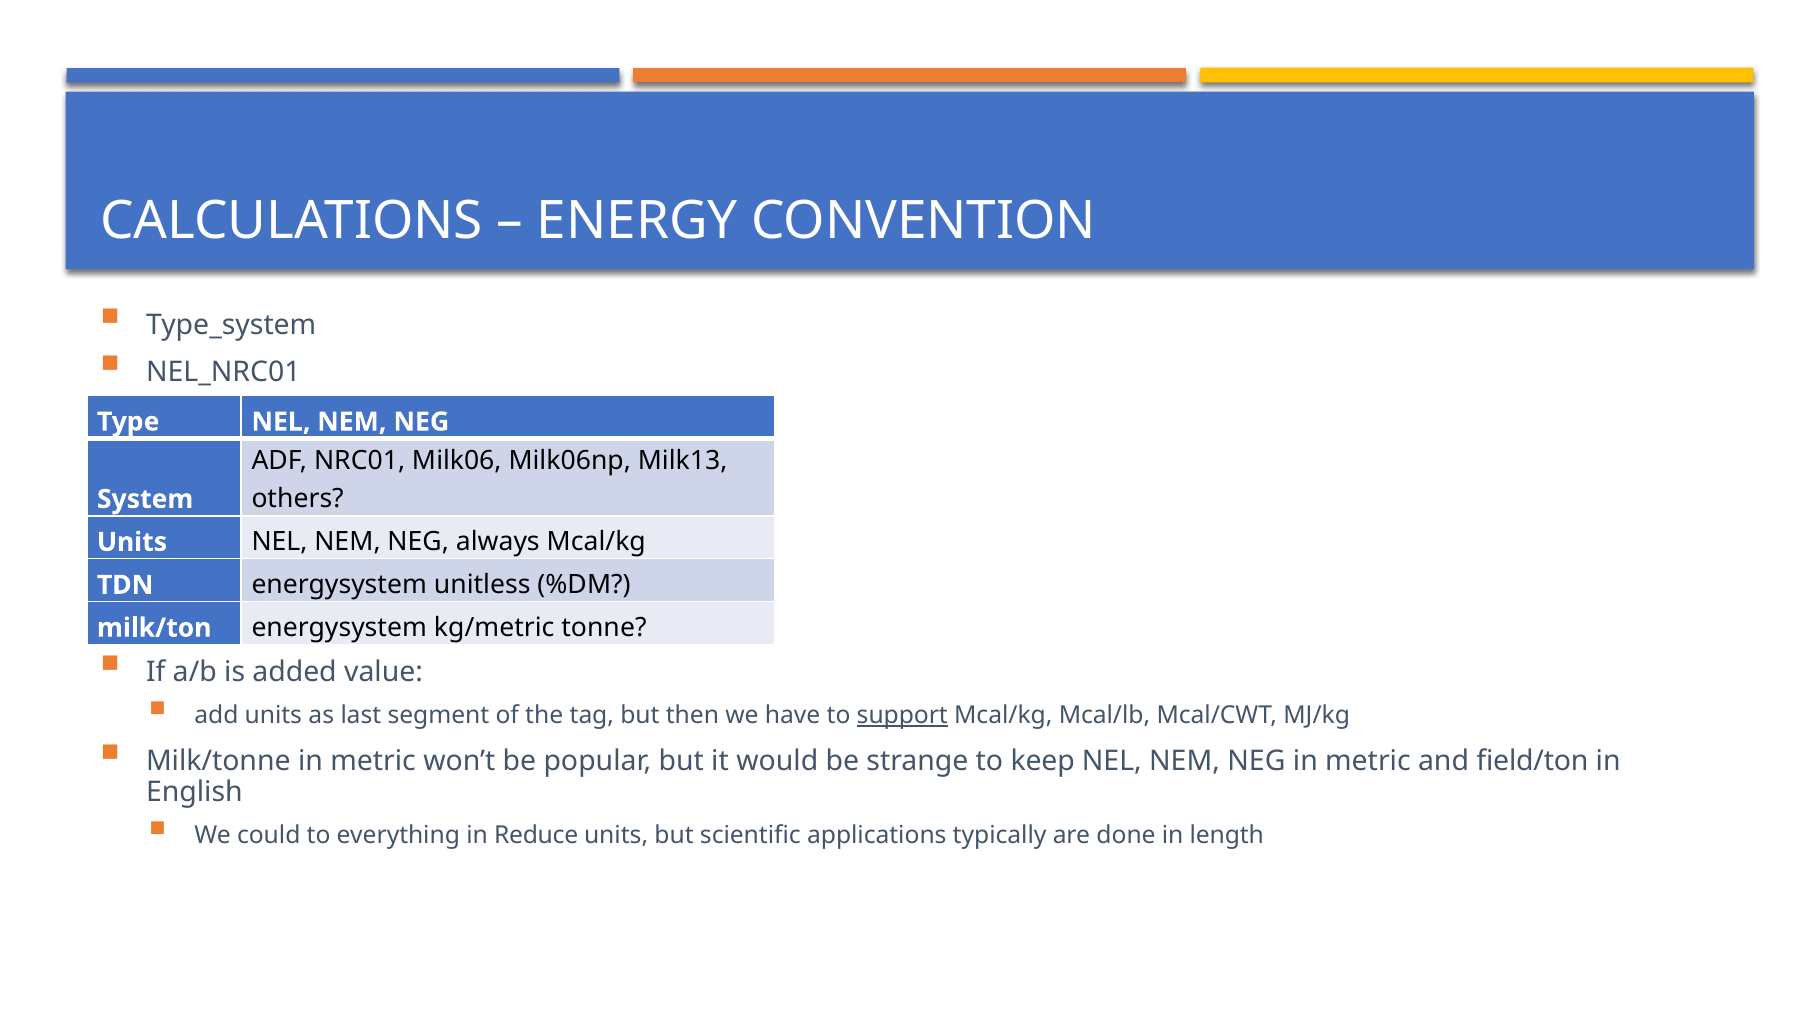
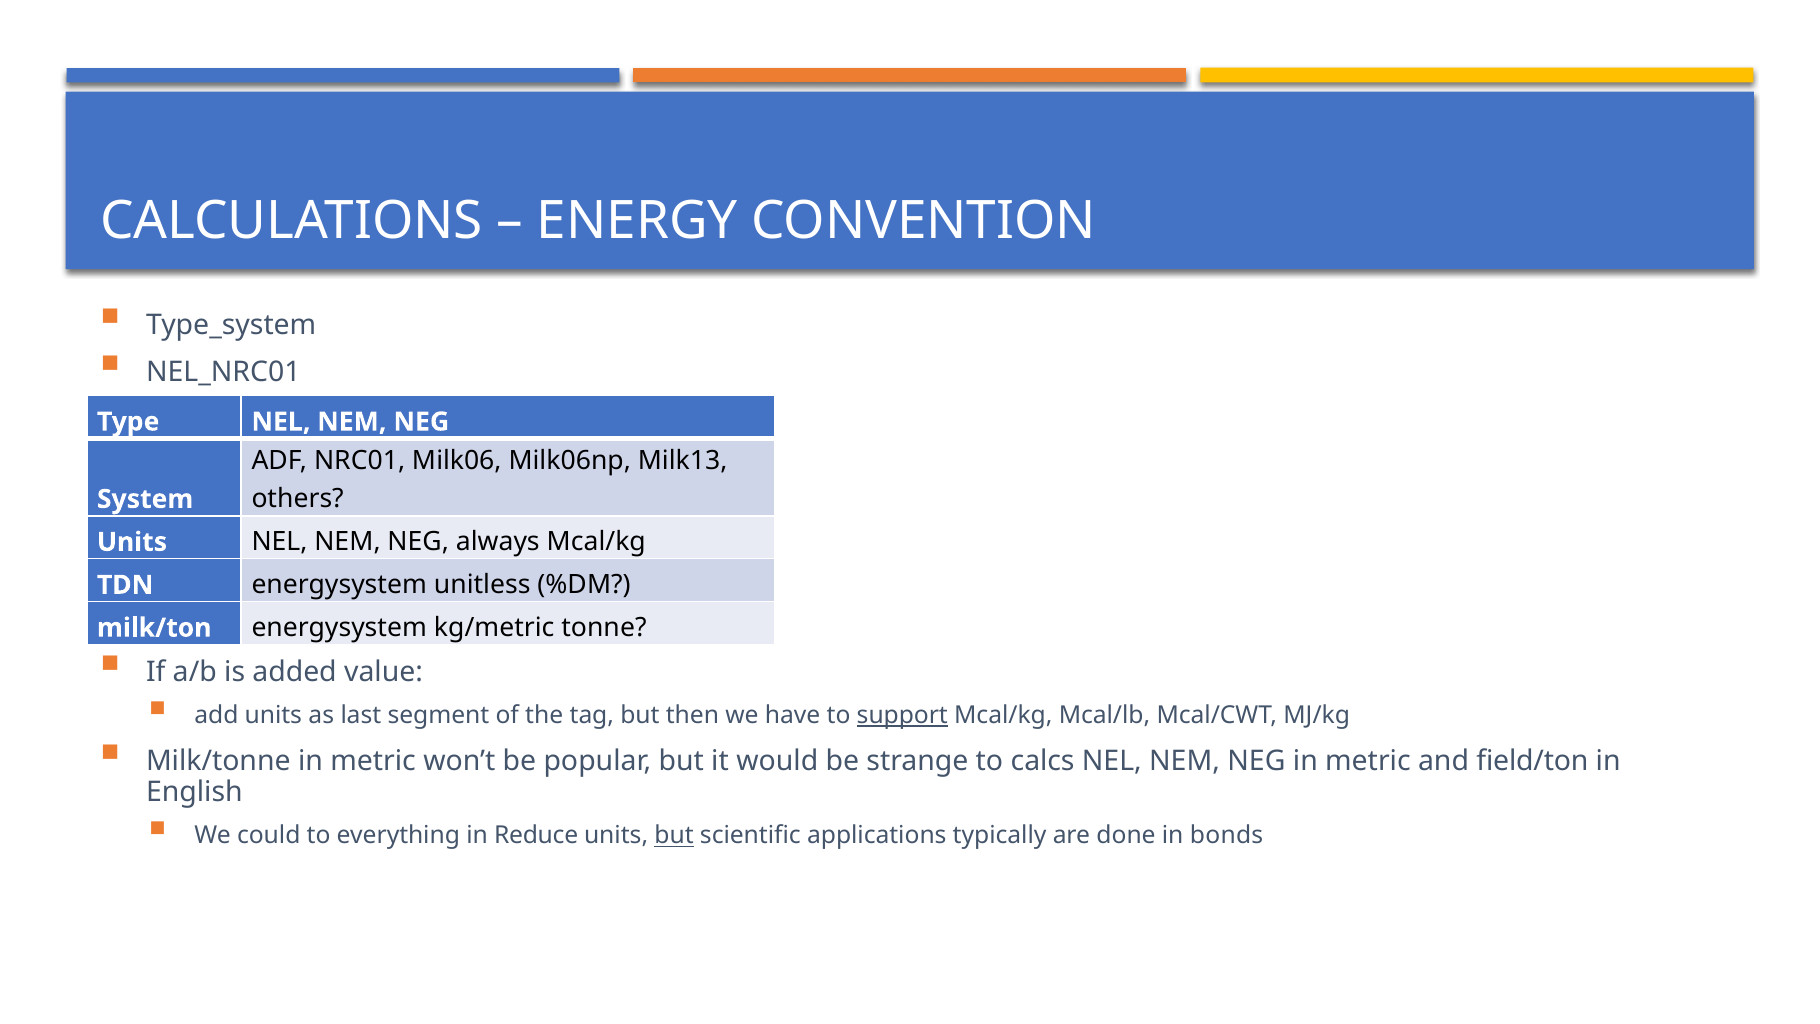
keep: keep -> calcs
but at (674, 836) underline: none -> present
length: length -> bonds
